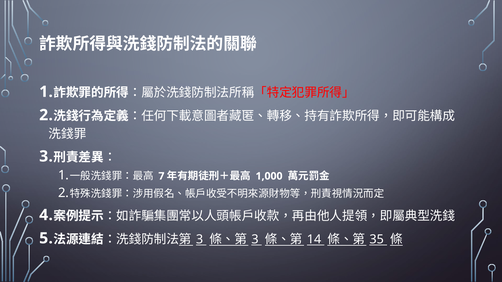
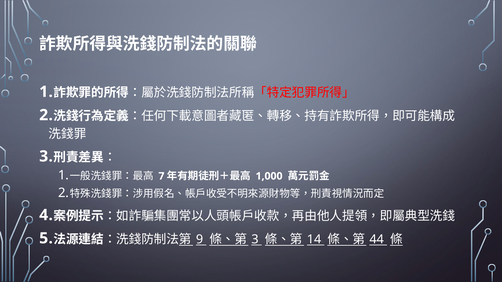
3 at (200, 240): 3 -> 9
35: 35 -> 44
